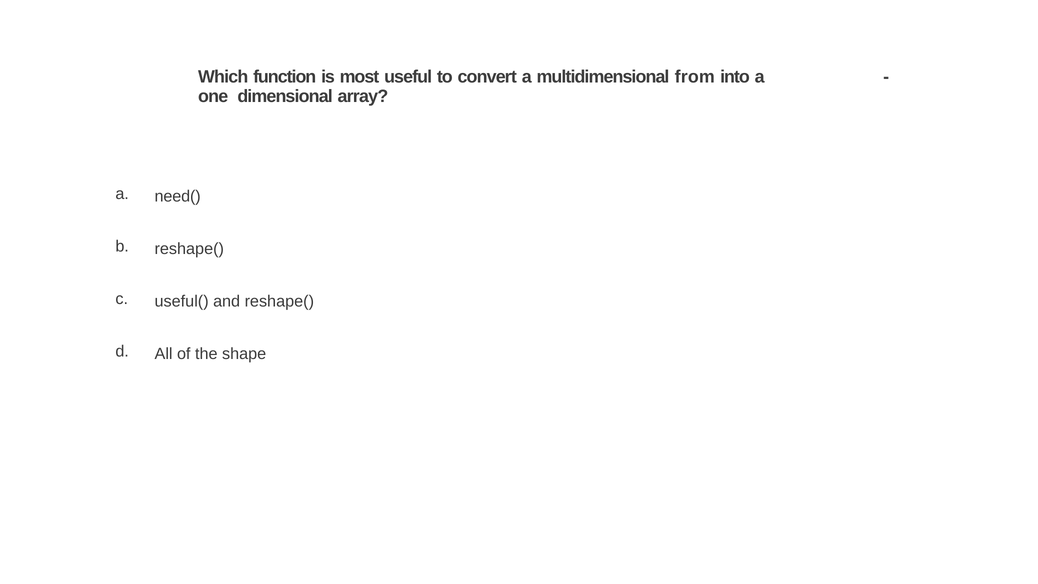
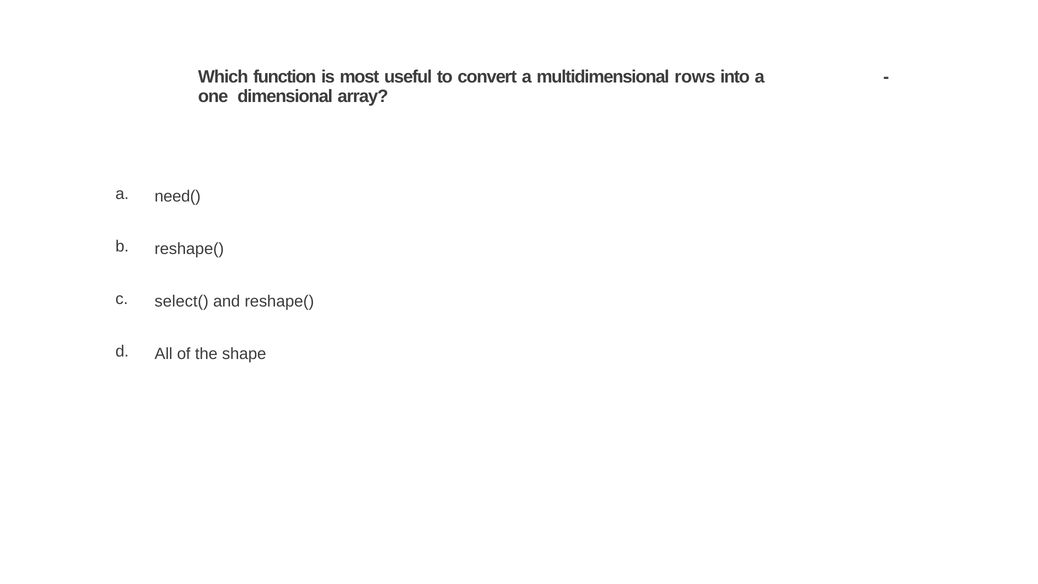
from: from -> rows
useful(: useful( -> select(
